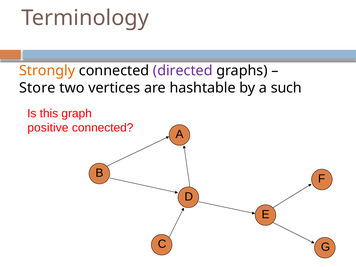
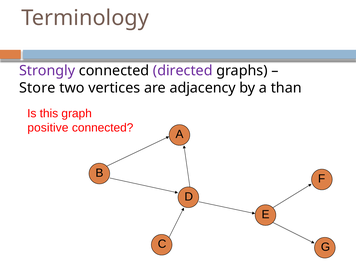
Strongly colour: orange -> purple
hashtable: hashtable -> adjacency
such: such -> than
